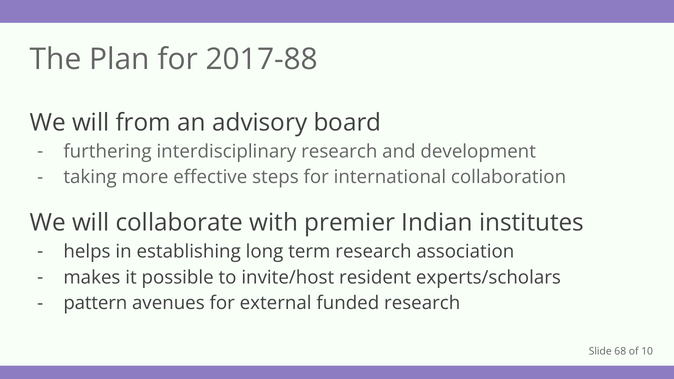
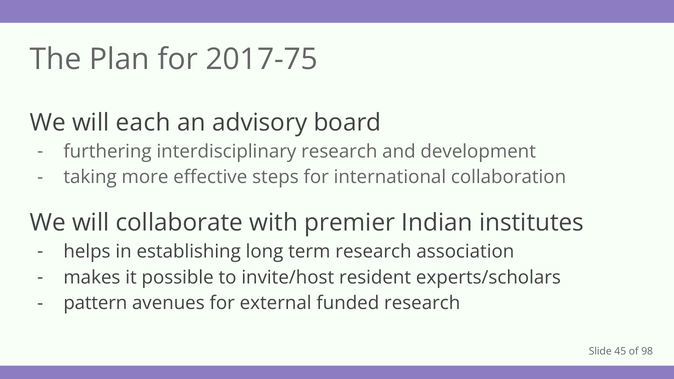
2017-88: 2017-88 -> 2017-75
from: from -> each
68: 68 -> 45
10: 10 -> 98
